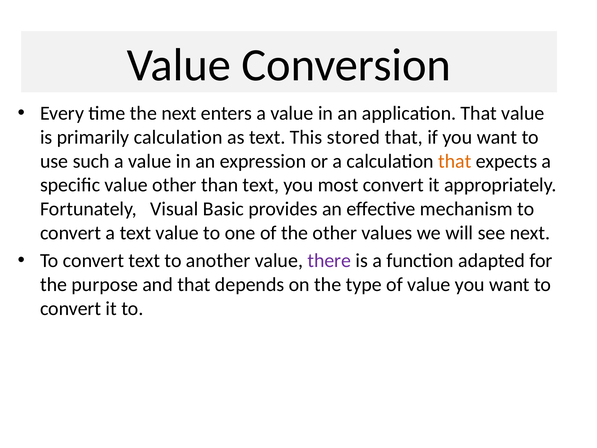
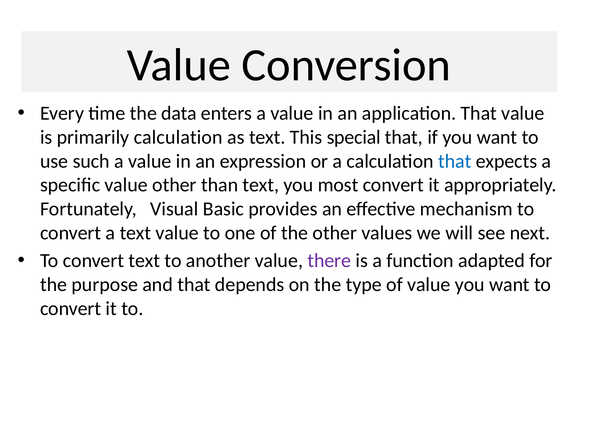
the next: next -> data
stored: stored -> special
that at (455, 161) colour: orange -> blue
